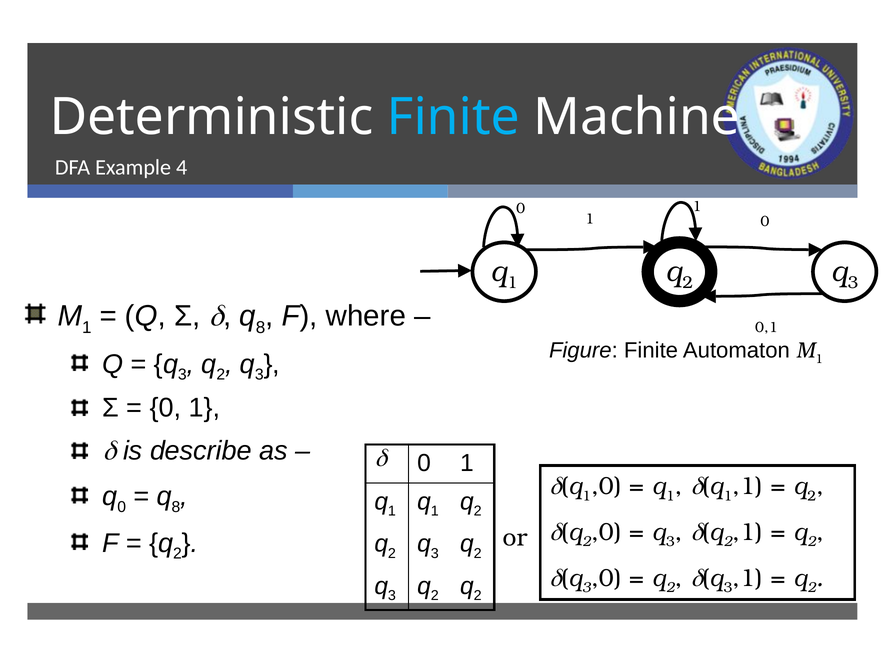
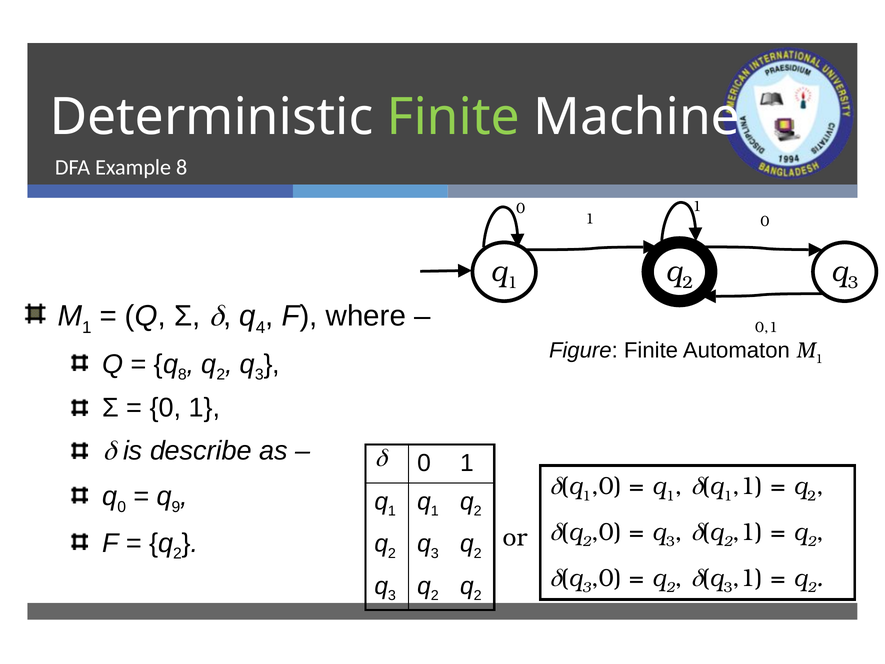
Finite at (453, 117) colour: light blue -> light green
Example 4: 4 -> 8
8 at (261, 328): 8 -> 4
3 at (182, 375): 3 -> 8
8 at (176, 507): 8 -> 9
